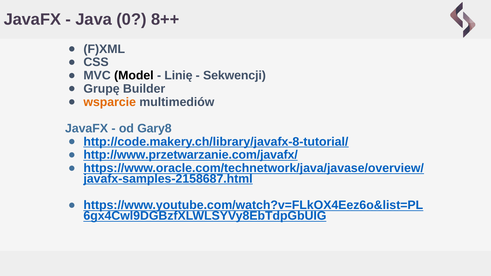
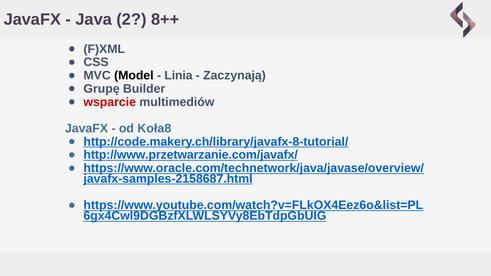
0: 0 -> 2
Linię: Linię -> Linia
Sekwencji: Sekwencji -> Zaczynają
wsparcie colour: orange -> red
Gary8: Gary8 -> Koła8
